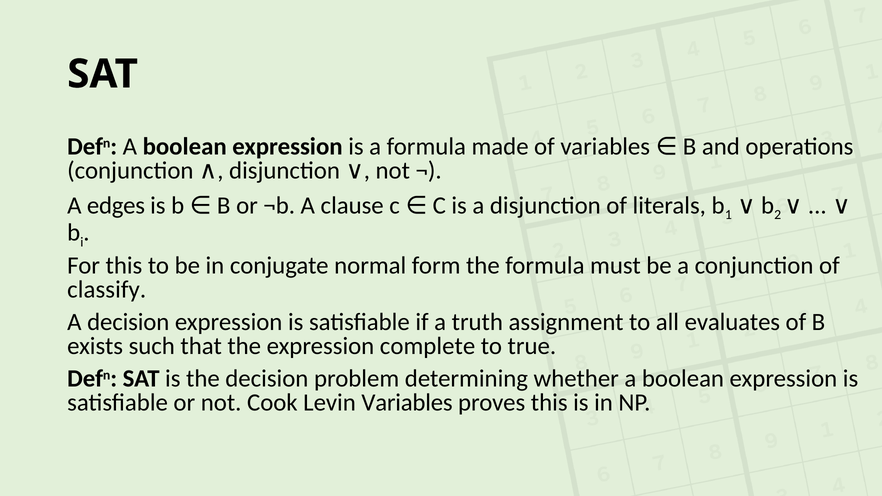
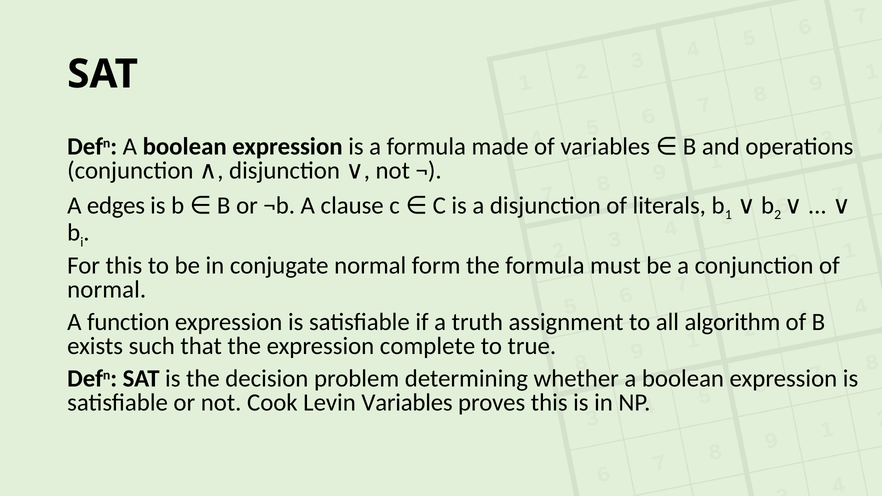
classify at (107, 290): classify -> normal
A decision: decision -> function
evaluates: evaluates -> algorithm
